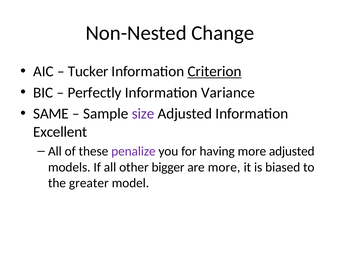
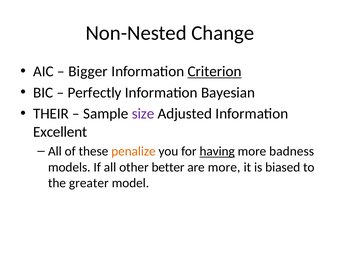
Tucker: Tucker -> Bigger
Variance: Variance -> Bayesian
SAME: SAME -> THEIR
penalize colour: purple -> orange
having underline: none -> present
more adjusted: adjusted -> badness
bigger: bigger -> better
